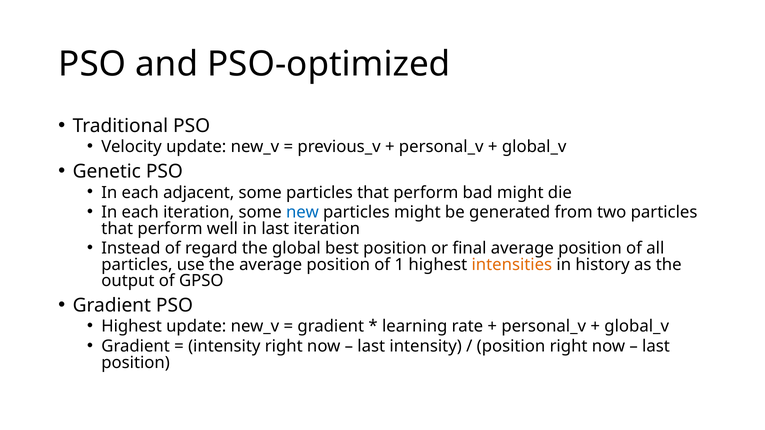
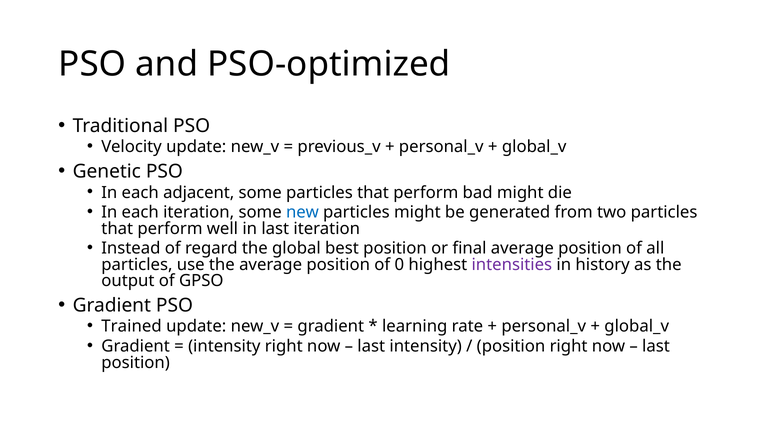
1: 1 -> 0
intensities colour: orange -> purple
Highest at (132, 327): Highest -> Trained
